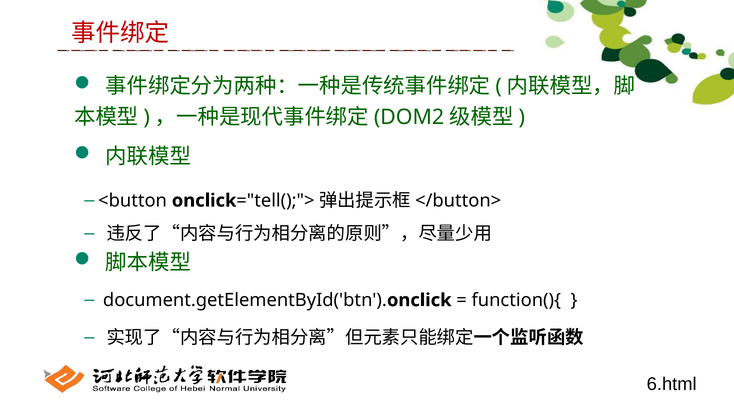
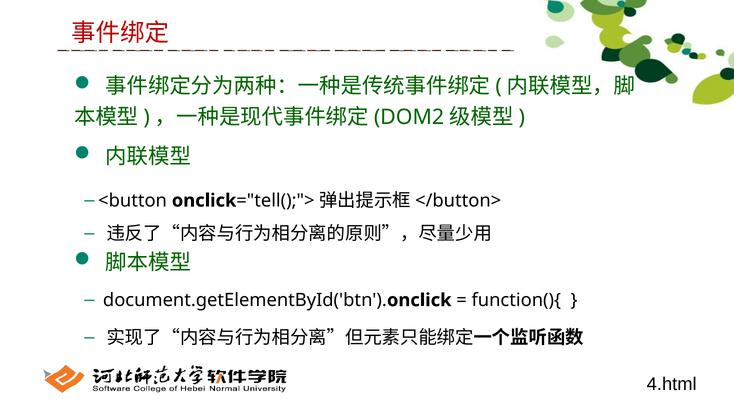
6.html: 6.html -> 4.html
